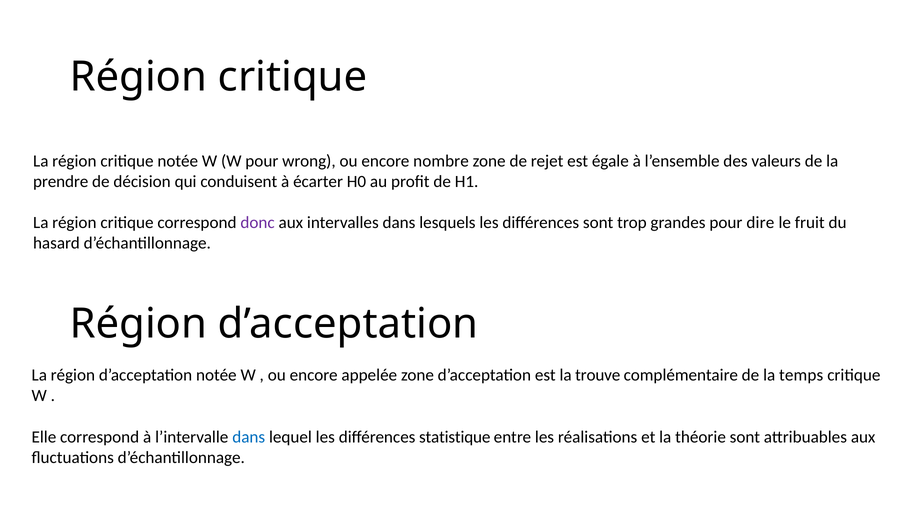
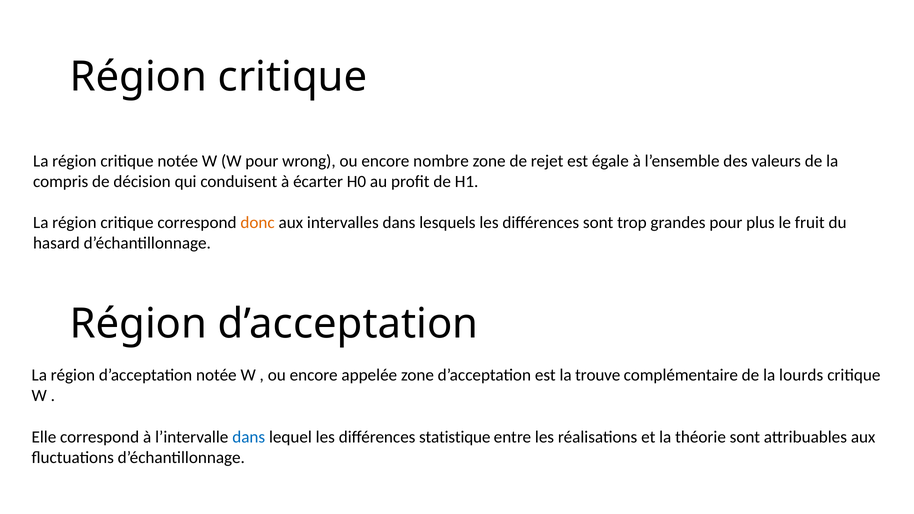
prendre: prendre -> compris
donc colour: purple -> orange
dire: dire -> plus
temps: temps -> lourds
